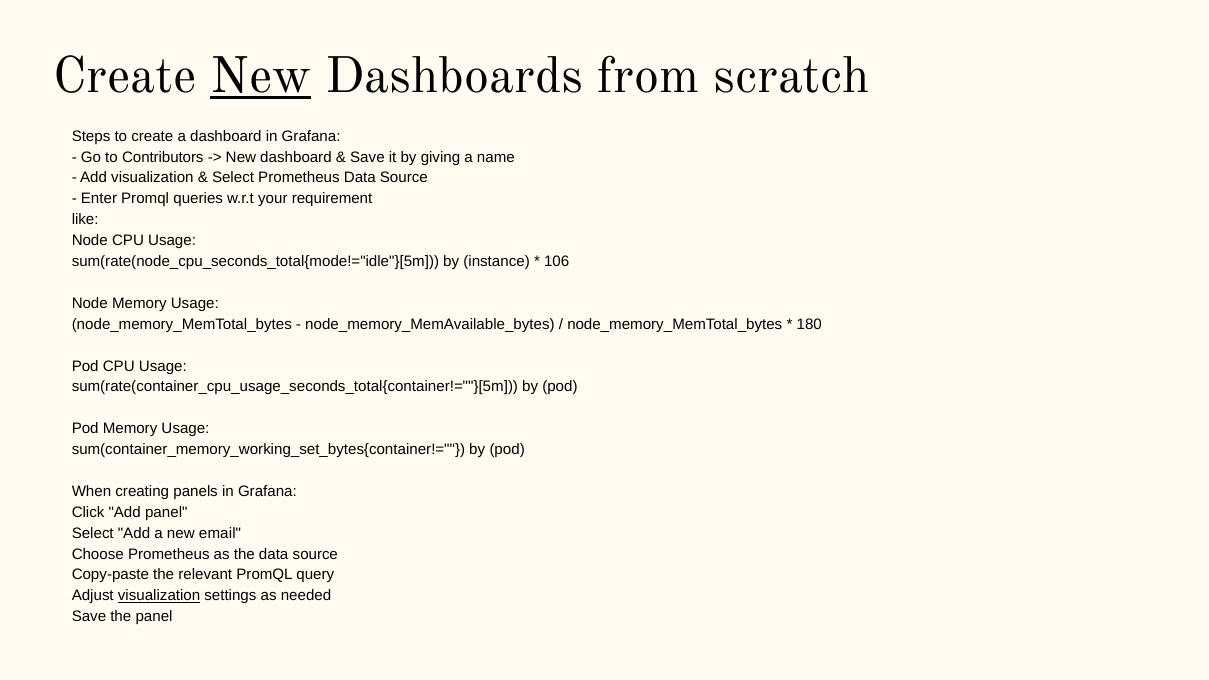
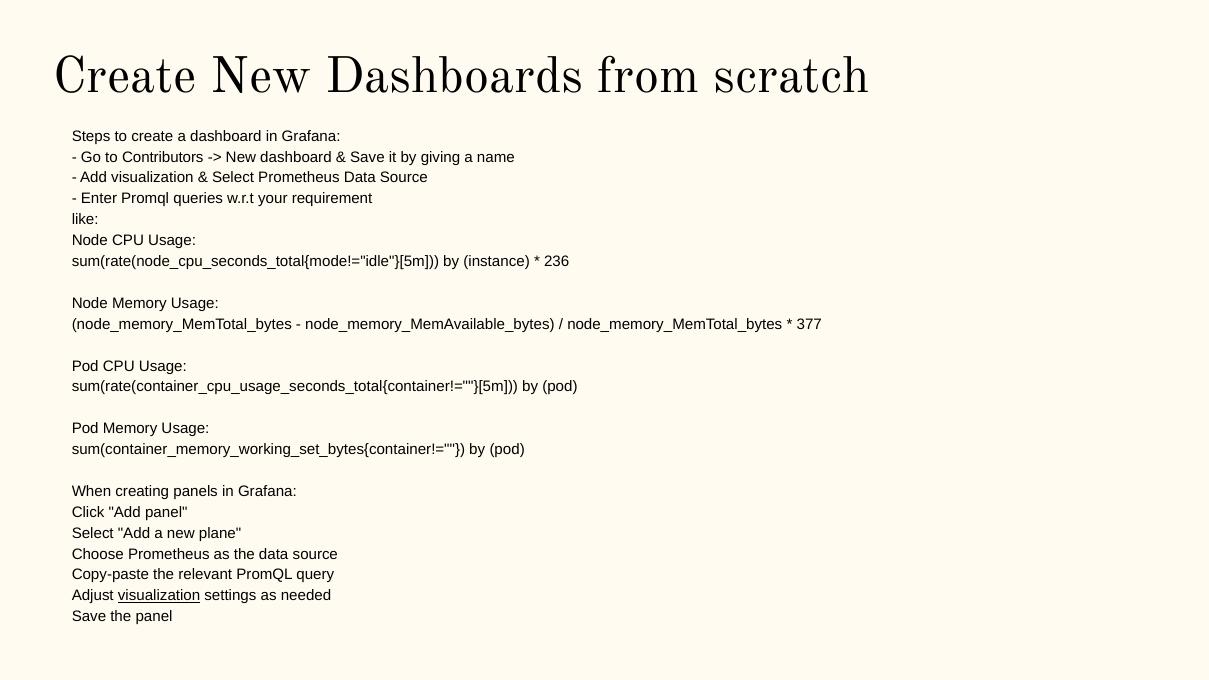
New at (261, 76) underline: present -> none
106: 106 -> 236
180: 180 -> 377
email: email -> plane
